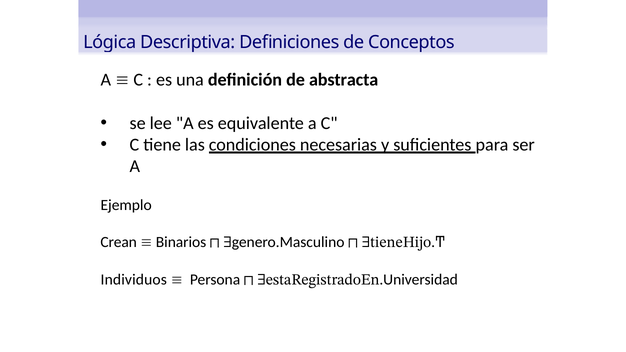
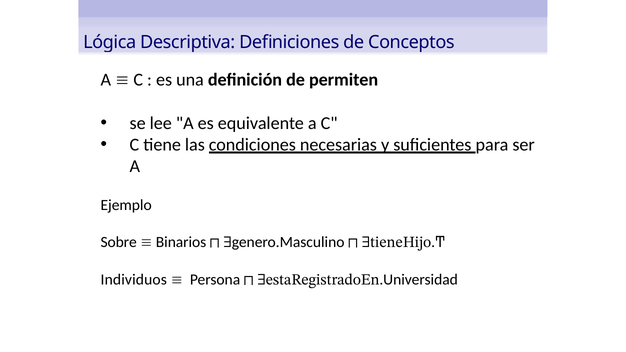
abstracta: abstracta -> permiten
Crean: Crean -> Sobre
